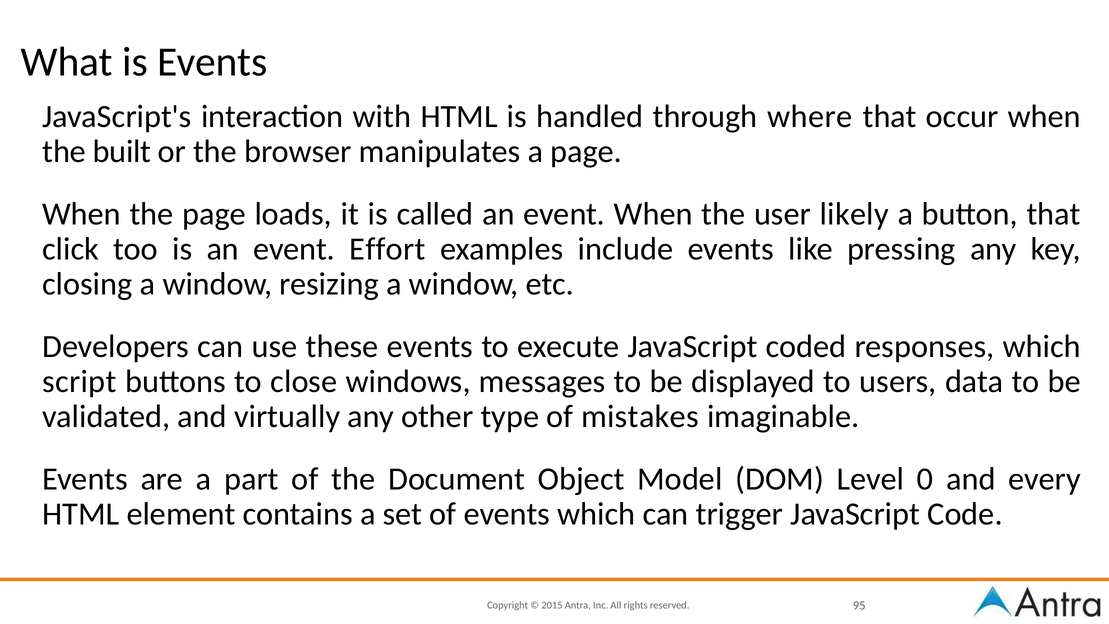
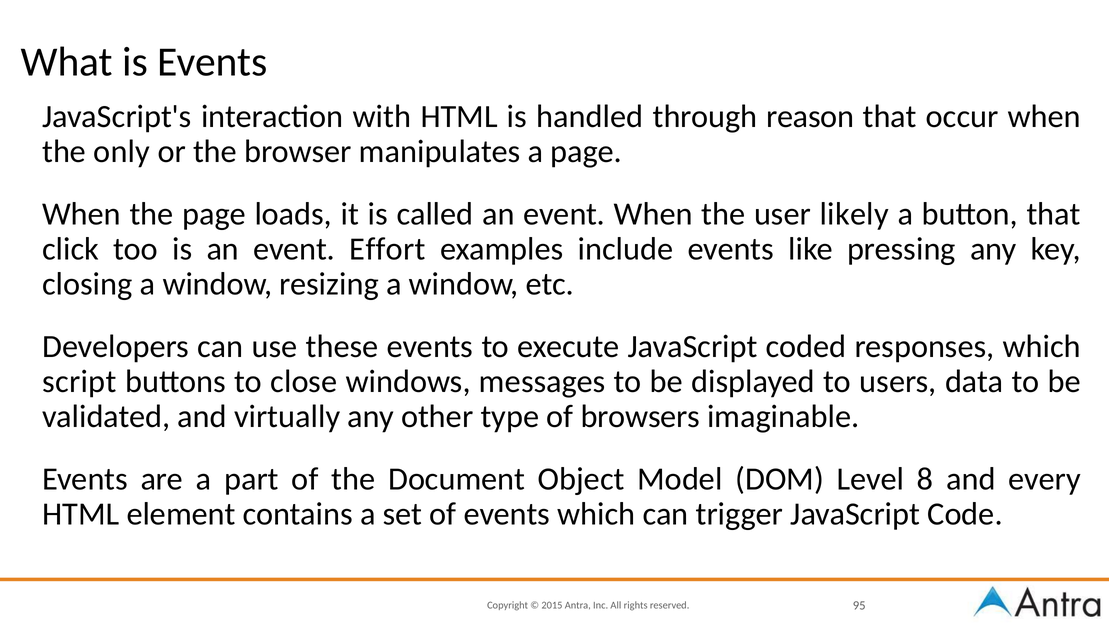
where: where -> reason
built: built -> only
mistakes: mistakes -> browsers
0: 0 -> 8
